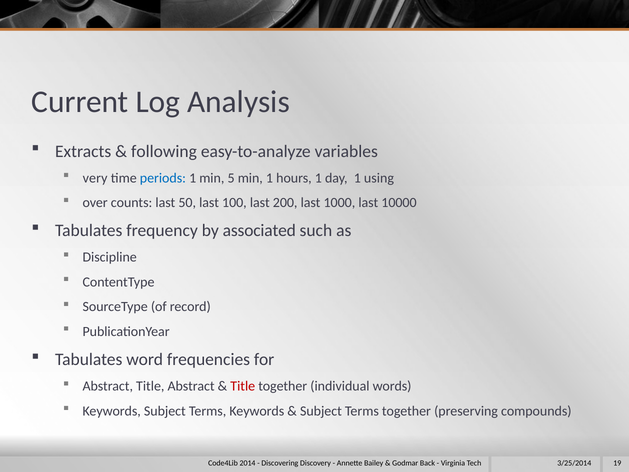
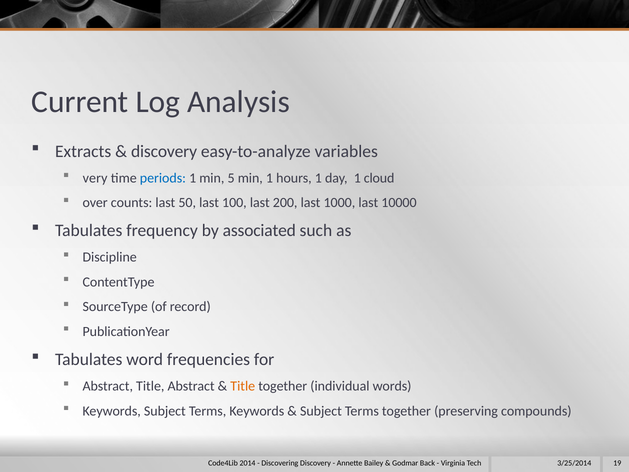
following at (164, 151): following -> discovery
using: using -> cloud
Title at (243, 386) colour: red -> orange
